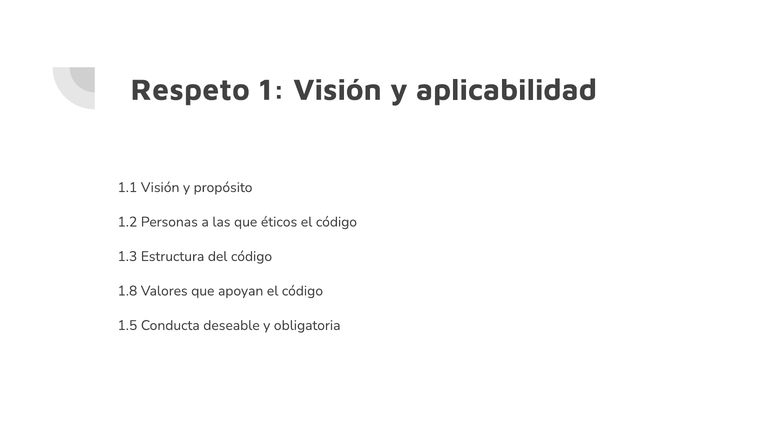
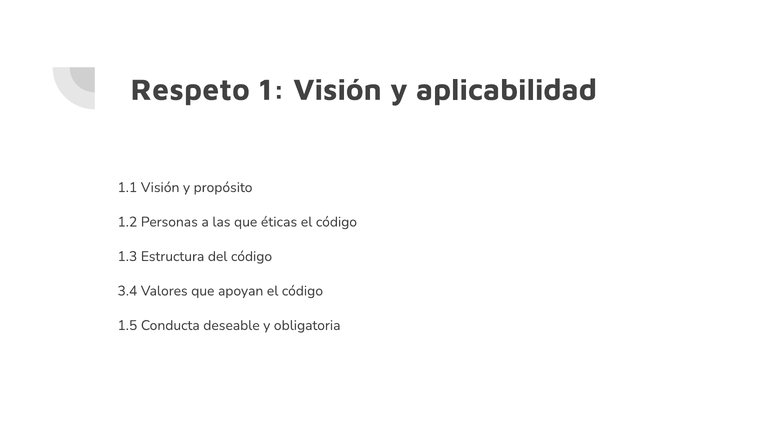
éticos: éticos -> éticas
1.8: 1.8 -> 3.4
